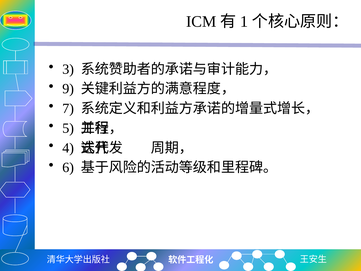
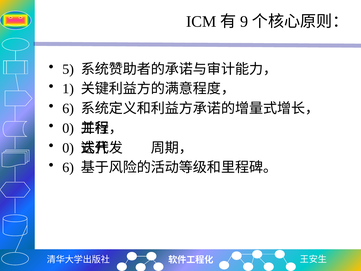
1: 1 -> 9
3: 3 -> 5
9: 9 -> 1
7 at (68, 108): 7 -> 6
5 at (68, 128): 5 -> 0
4 at (68, 148): 4 -> 0
